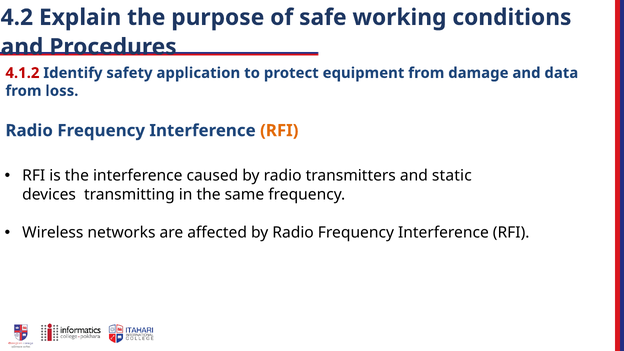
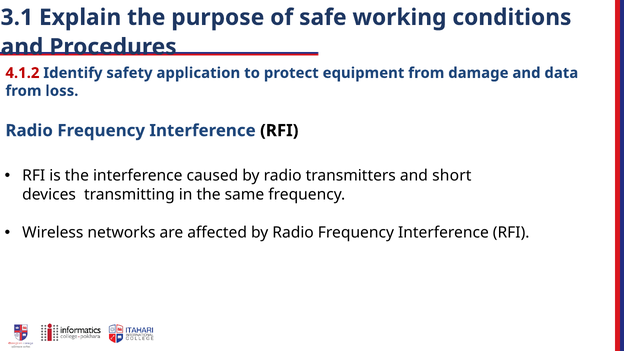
4.2: 4.2 -> 3.1
RFI at (279, 131) colour: orange -> black
static: static -> short
